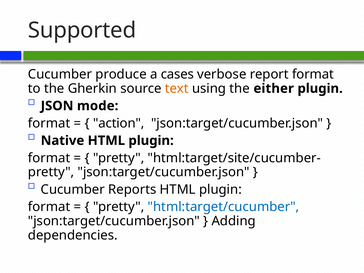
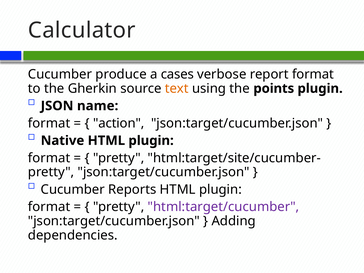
Supported: Supported -> Calculator
either: either -> points
mode: mode -> name
html:target/cucumber colour: blue -> purple
